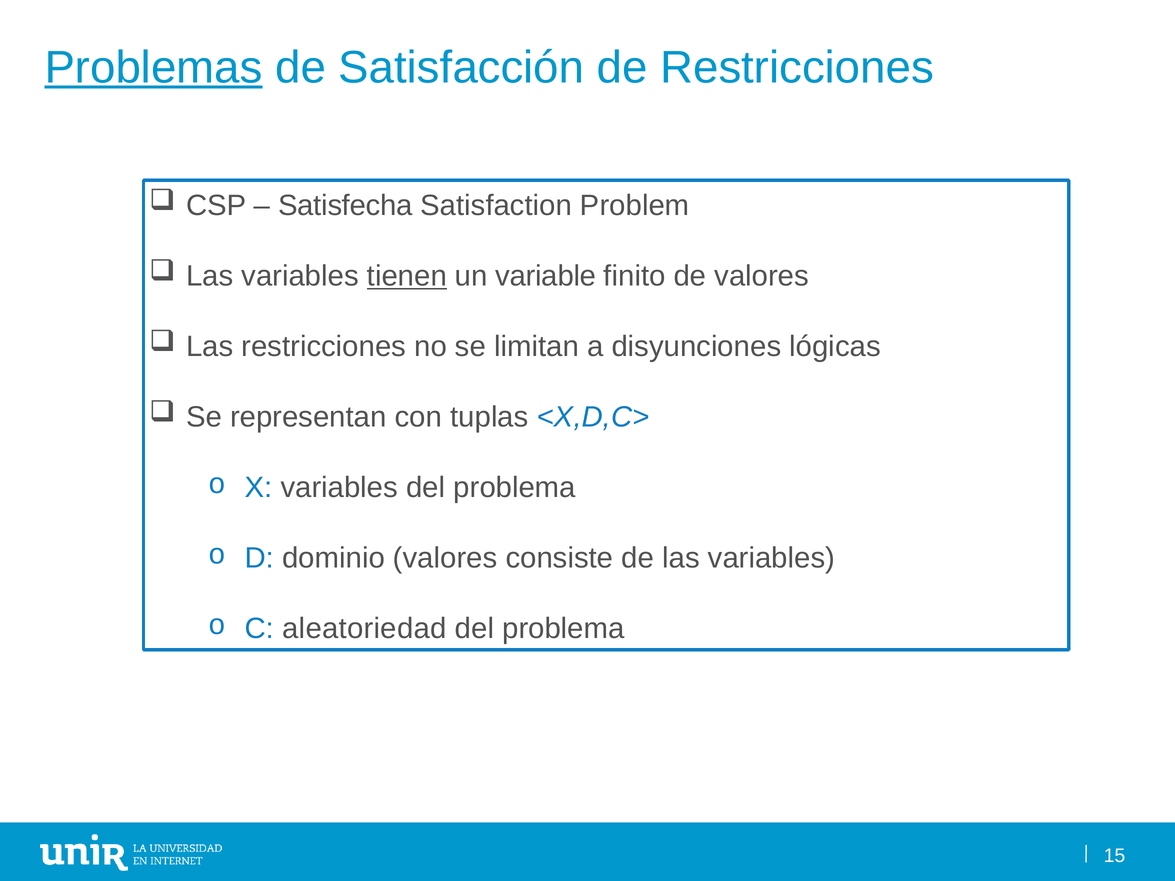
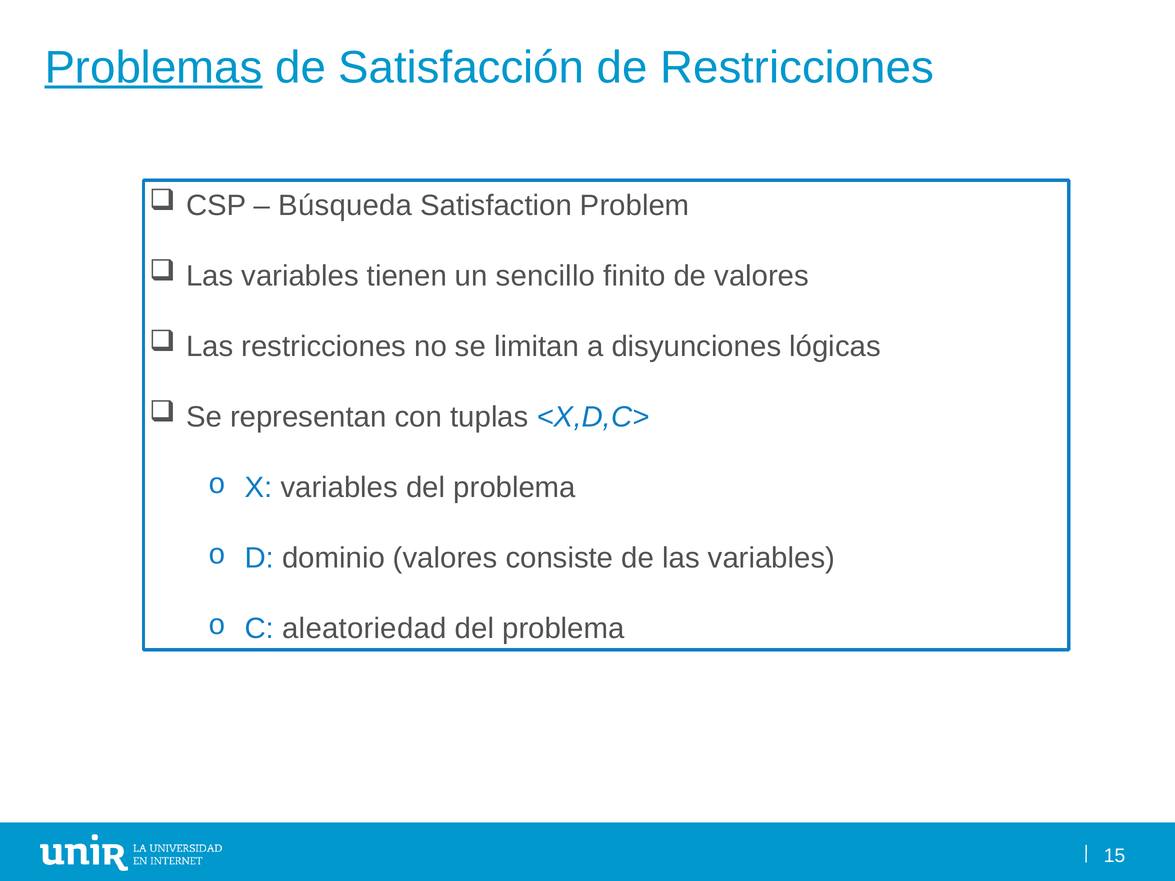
Satisfecha: Satisfecha -> Búsqueda
tienen underline: present -> none
variable: variable -> sencillo
